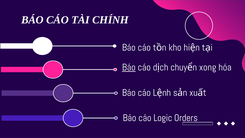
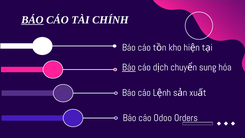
BÁO at (32, 20) underline: none -> present
xong: xong -> sung
Logic: Logic -> Odoo
